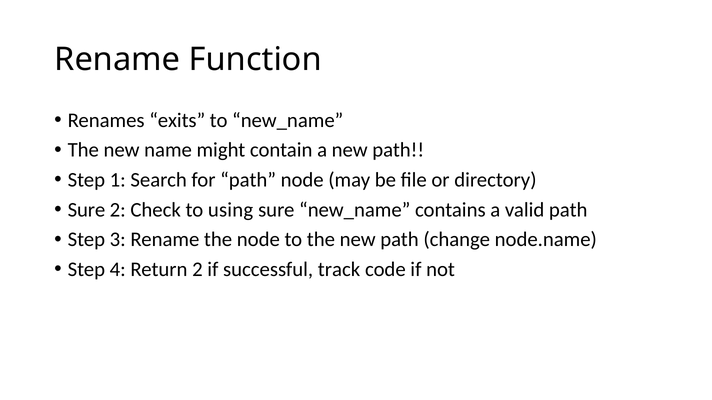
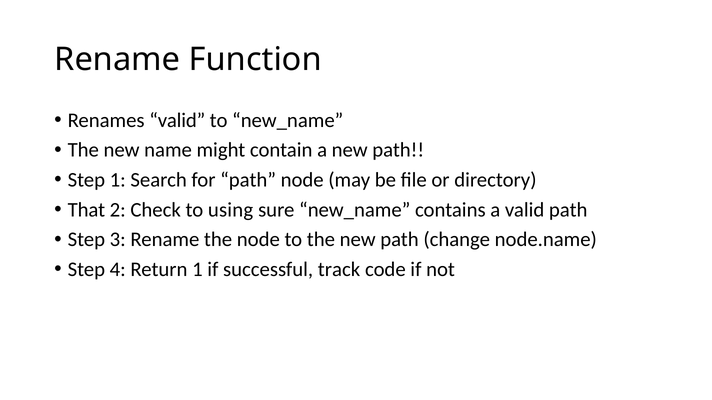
Renames exits: exits -> valid
Sure at (86, 210): Sure -> That
Return 2: 2 -> 1
